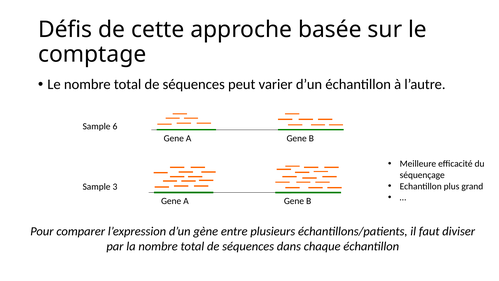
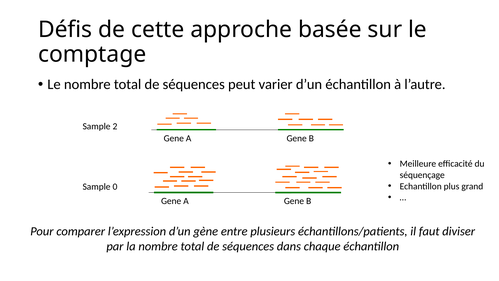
6: 6 -> 2
3: 3 -> 0
